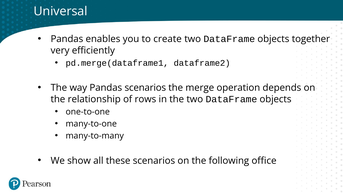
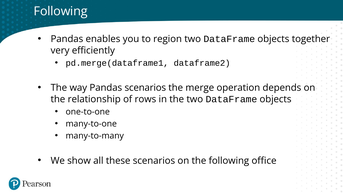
Universal at (61, 11): Universal -> Following
create: create -> region
